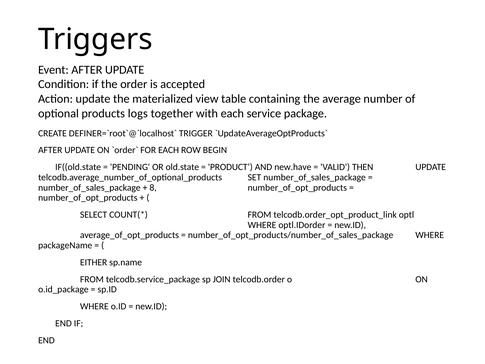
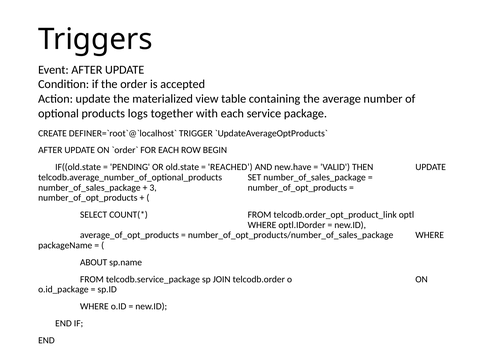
PRODUCT: PRODUCT -> REACHED
8: 8 -> 3
EITHER: EITHER -> ABOUT
